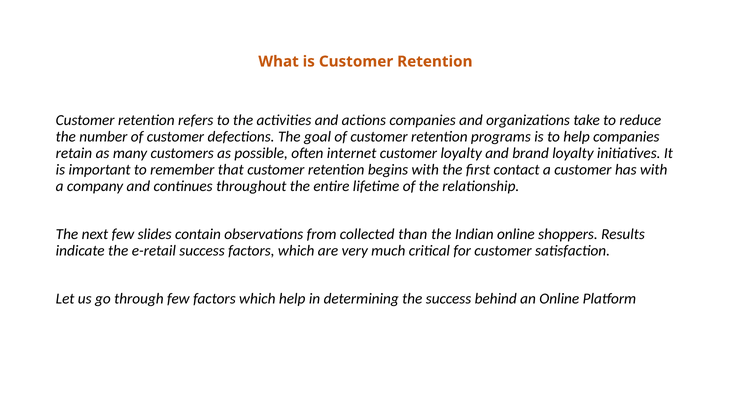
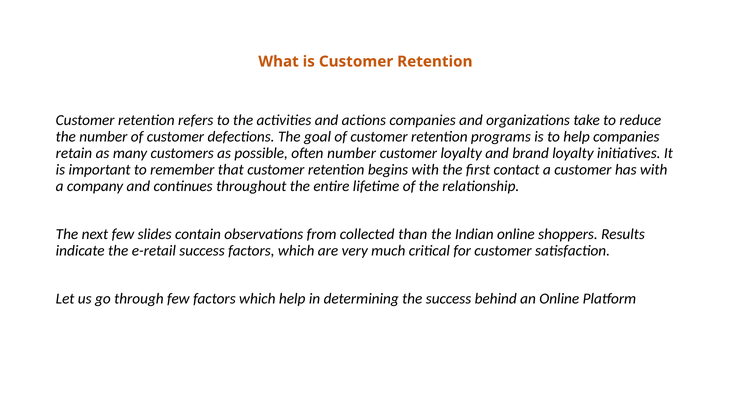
often internet: internet -> number
